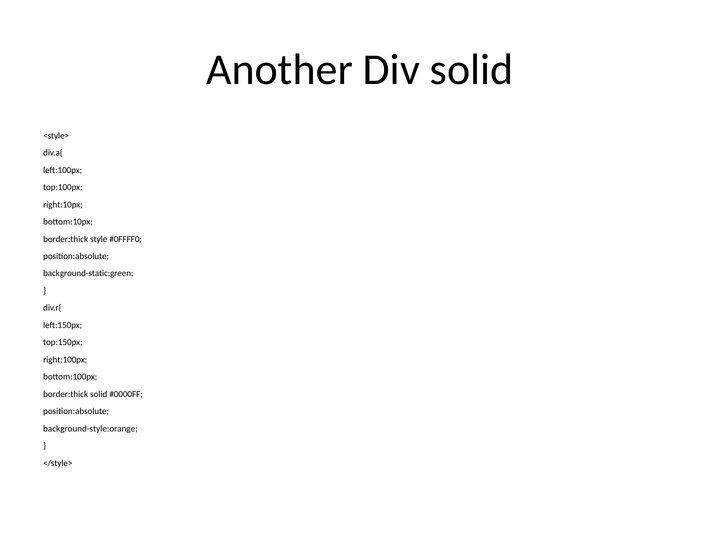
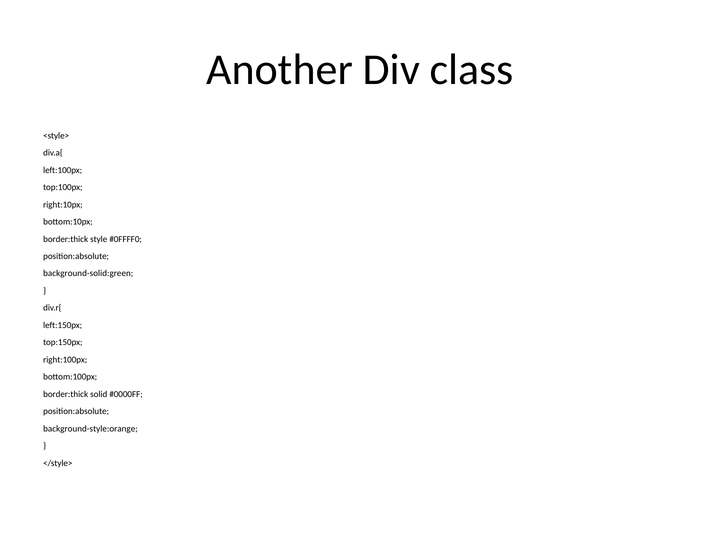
Div solid: solid -> class
background-static:green: background-static:green -> background-solid:green
